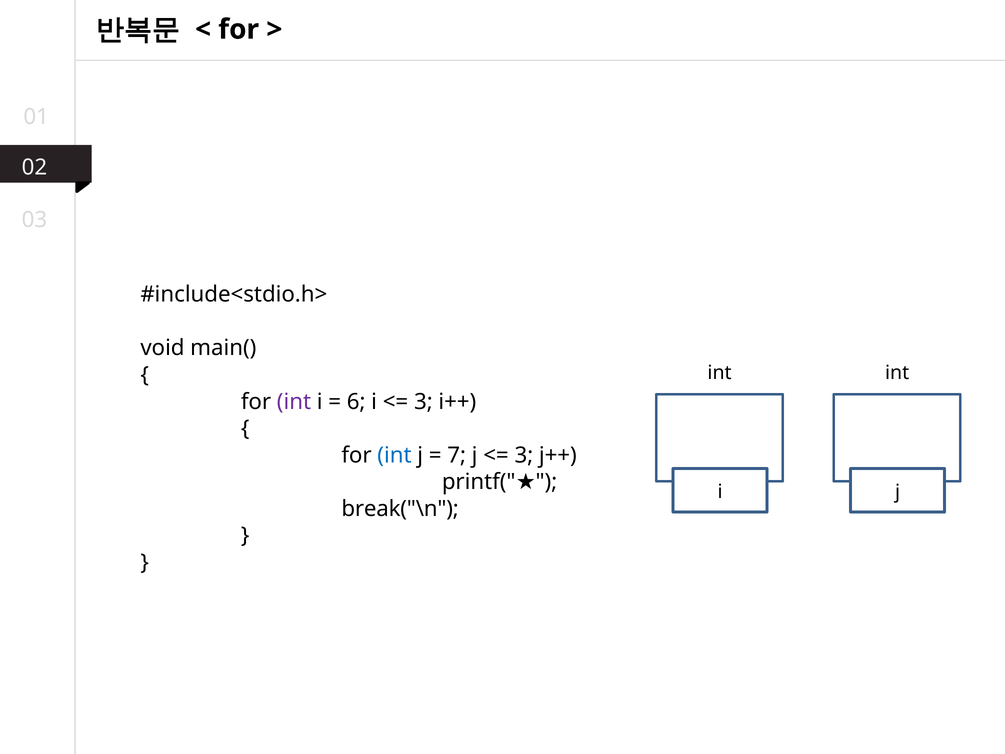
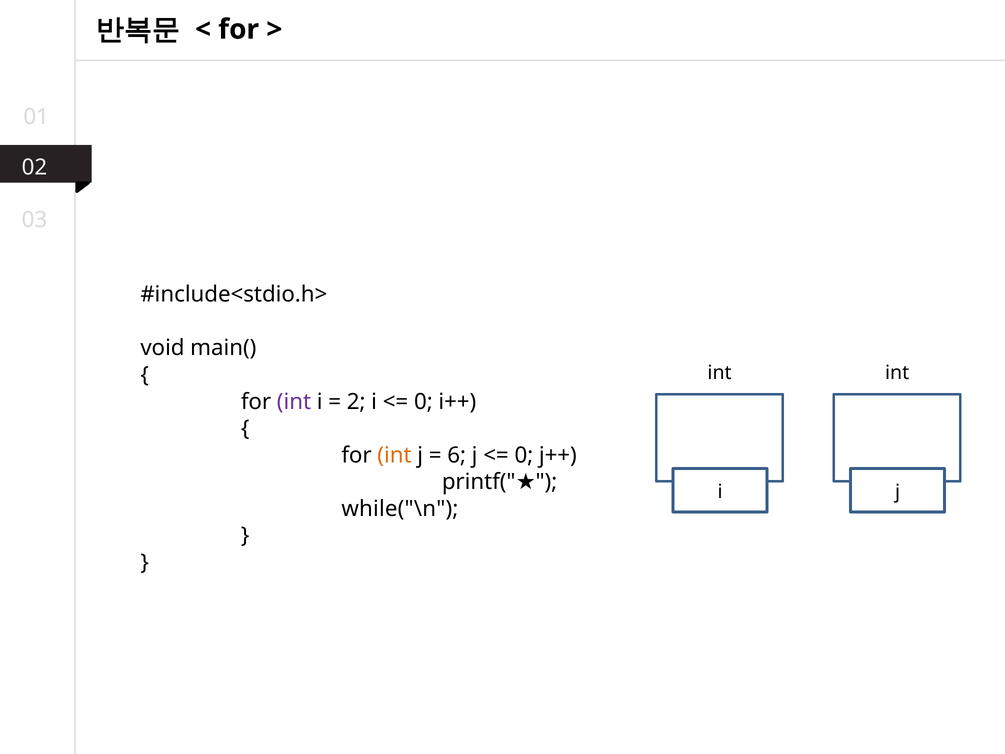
6: 6 -> 2
3 at (423, 402): 3 -> 0
int at (394, 455) colour: blue -> orange
7: 7 -> 6
3 at (524, 455): 3 -> 0
break("\n: break("\n -> while("\n
